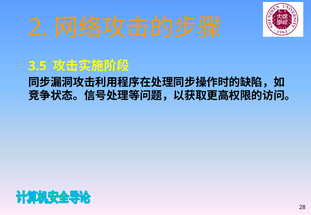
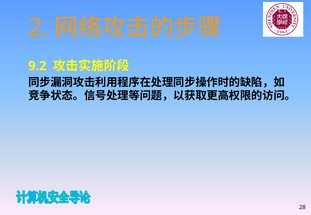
3.5: 3.5 -> 9.2
